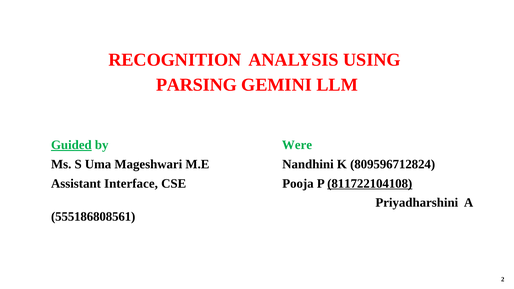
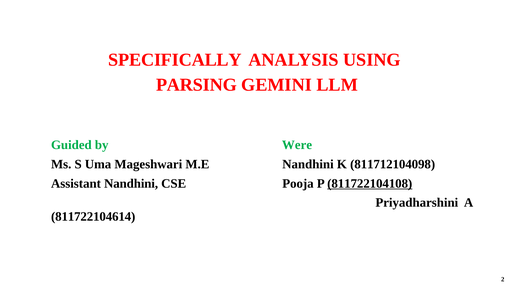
RECOGNITION: RECOGNITION -> SPECIFICALLY
Guided underline: present -> none
809596712824: 809596712824 -> 811712104098
Assistant Interface: Interface -> Nandhini
555186808561: 555186808561 -> 811722104614
